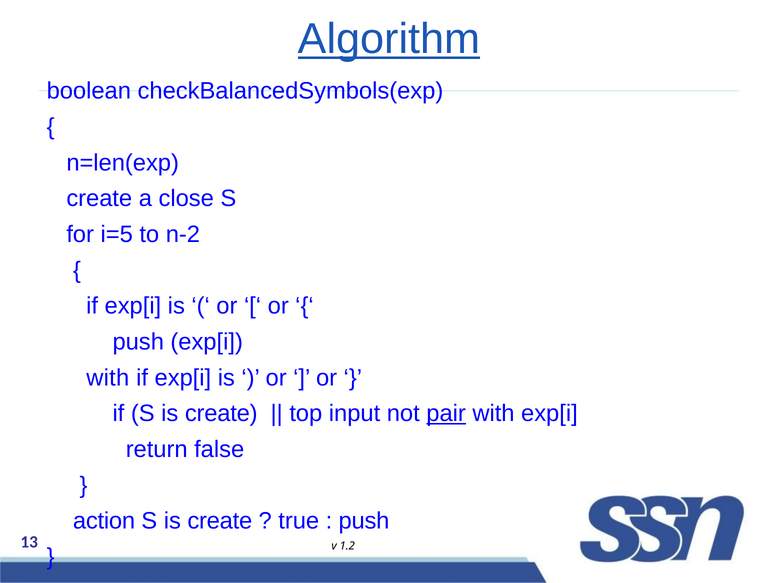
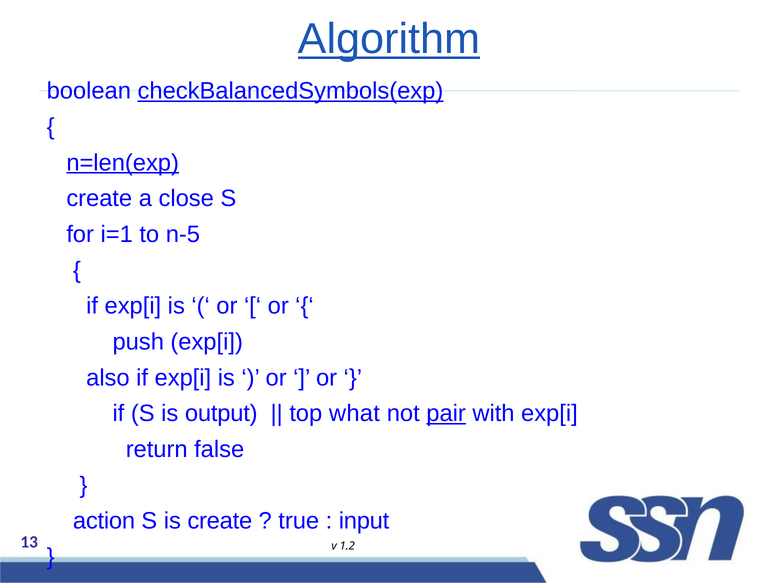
checkBalancedSymbols(exp underline: none -> present
n=len(exp underline: none -> present
i=5: i=5 -> i=1
n-2: n-2 -> n-5
with at (108, 378): with -> also
if S is create: create -> output
input: input -> what
push at (364, 522): push -> input
